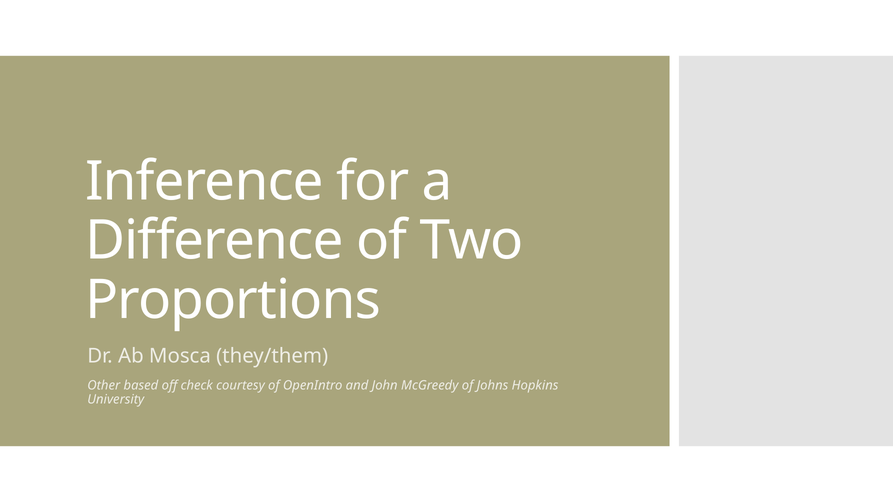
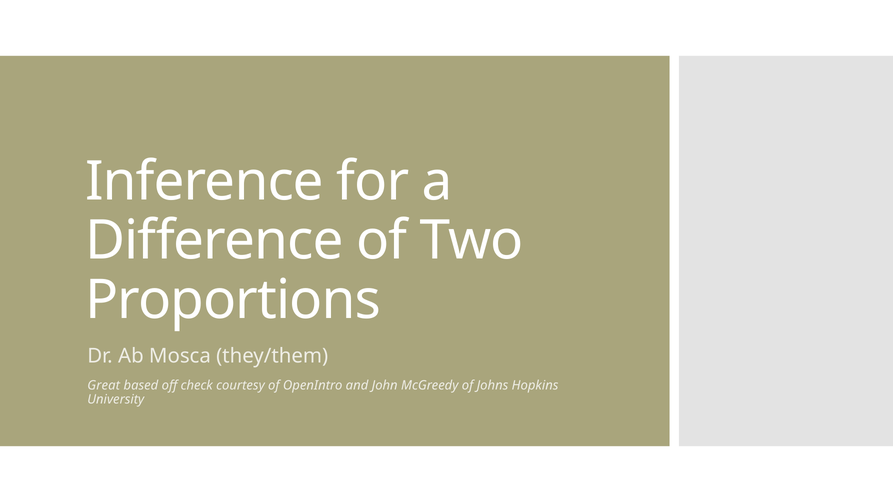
Other: Other -> Great
